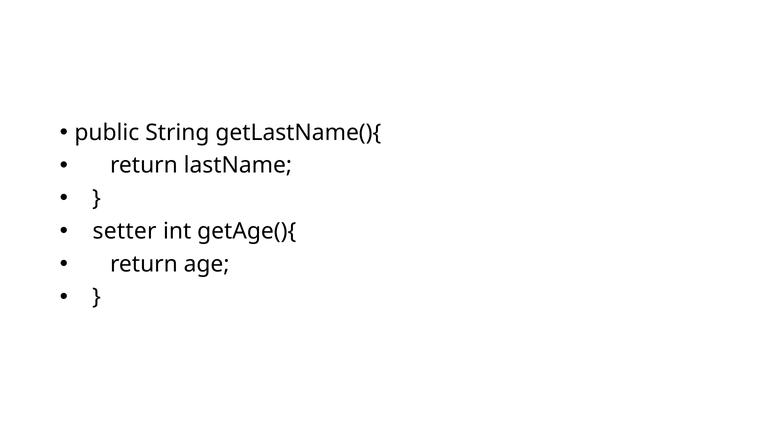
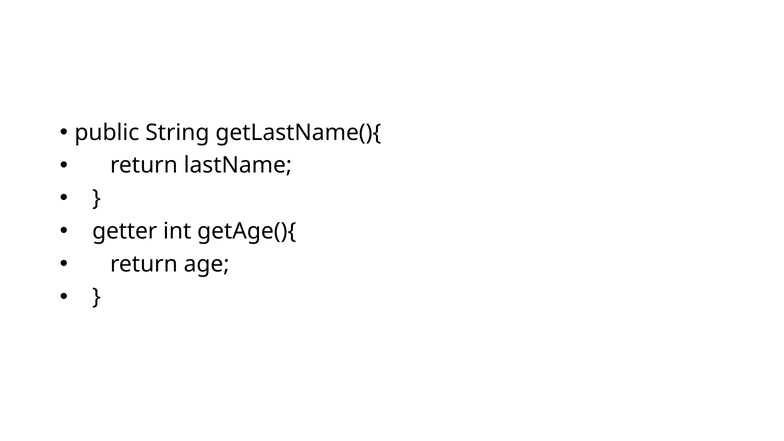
setter: setter -> getter
